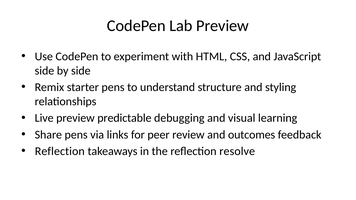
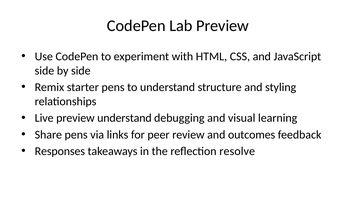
preview predictable: predictable -> understand
Reflection at (60, 151): Reflection -> Responses
